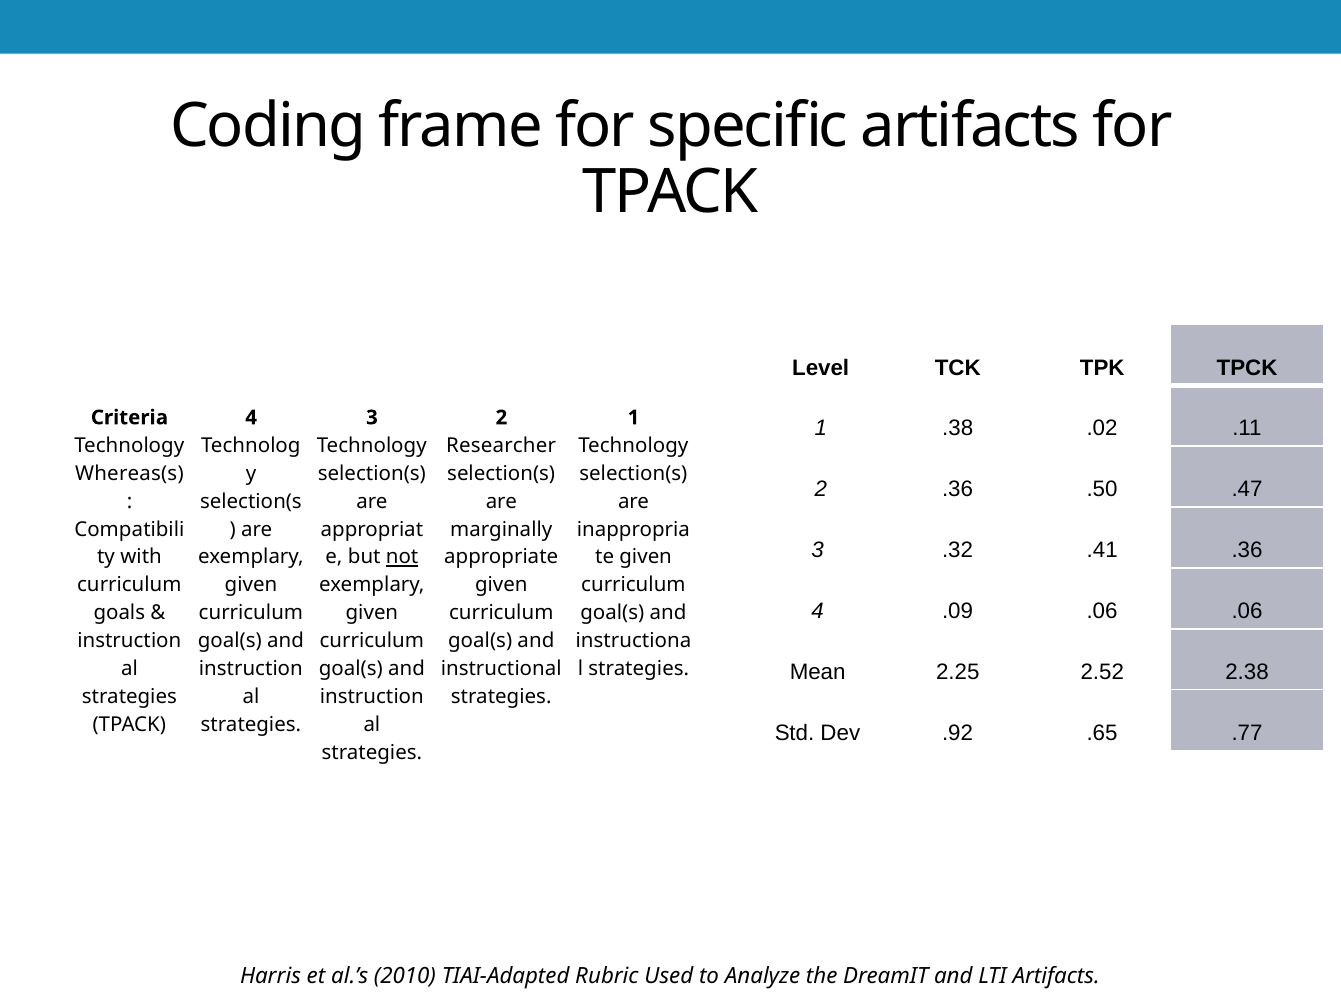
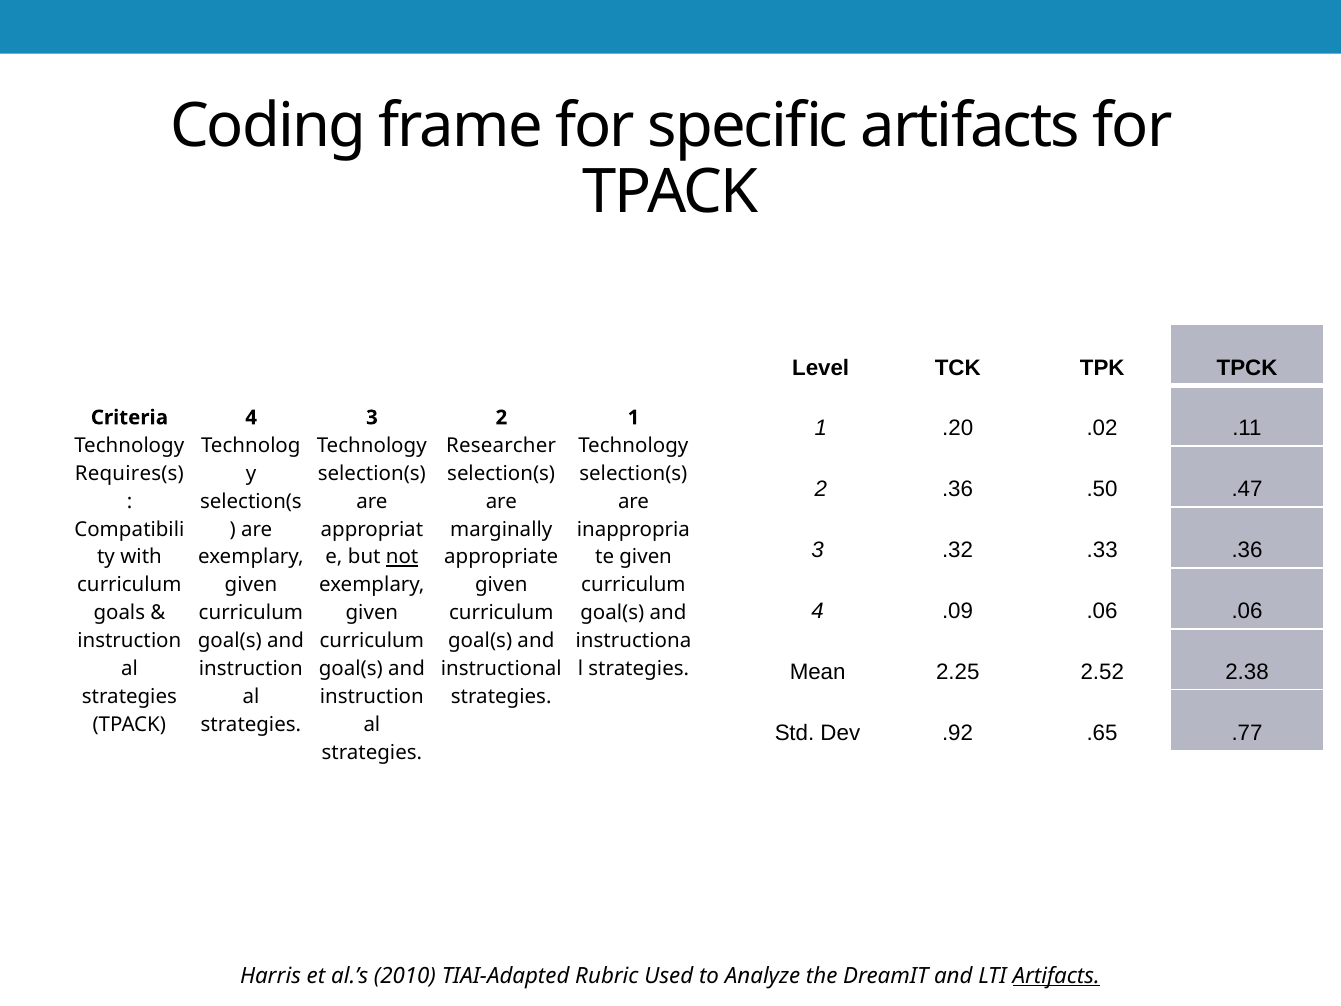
.38: .38 -> .20
Whereas(s: Whereas(s -> Requires(s
.41: .41 -> .33
Artifacts at (1056, 976) underline: none -> present
